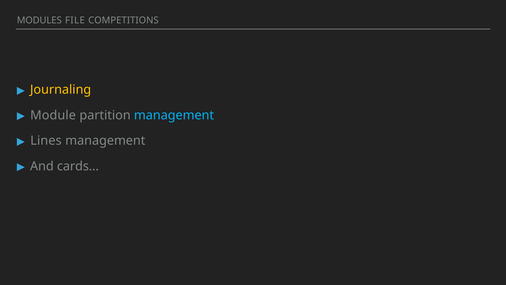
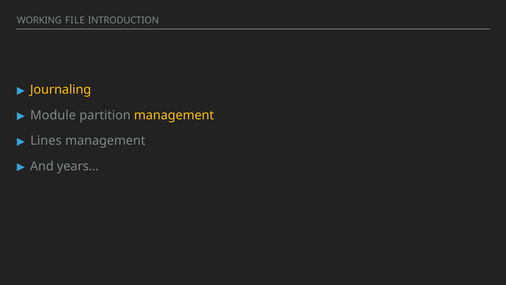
MODULES: MODULES -> WORKING
COMPETITIONS: COMPETITIONS -> INTRODUCTION
management at (174, 115) colour: light blue -> yellow
cards: cards -> years
